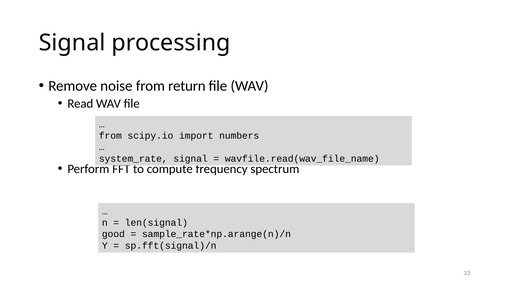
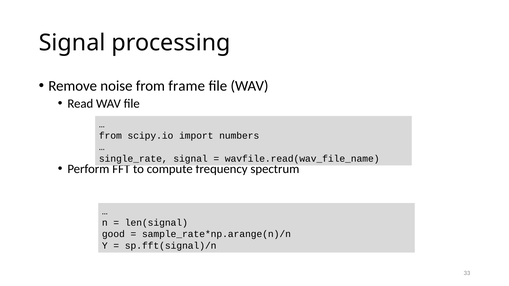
return: return -> frame
system_rate: system_rate -> single_rate
